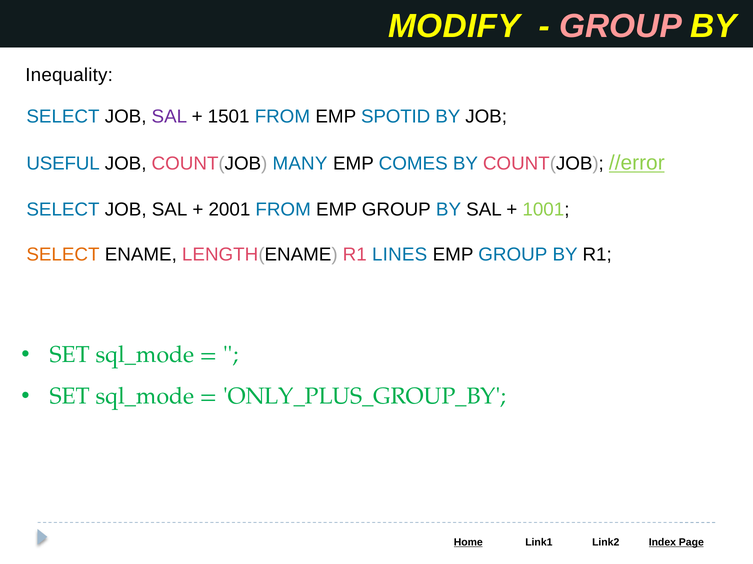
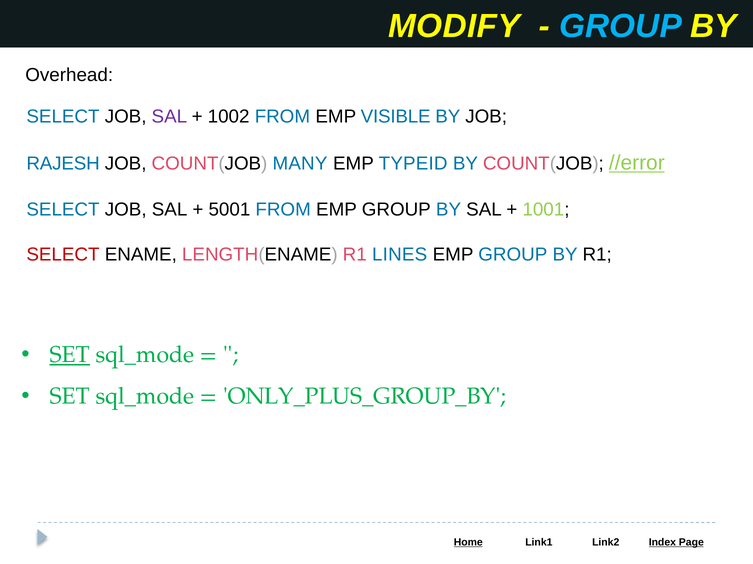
GROUP at (620, 26) colour: pink -> light blue
Inequality: Inequality -> Overhead
1501: 1501 -> 1002
SPOTID: SPOTID -> VISIBLE
USEFUL: USEFUL -> RAJESH
COMES: COMES -> TYPEID
2001: 2001 -> 5001
SELECT at (63, 255) colour: orange -> red
SET at (70, 355) underline: none -> present
